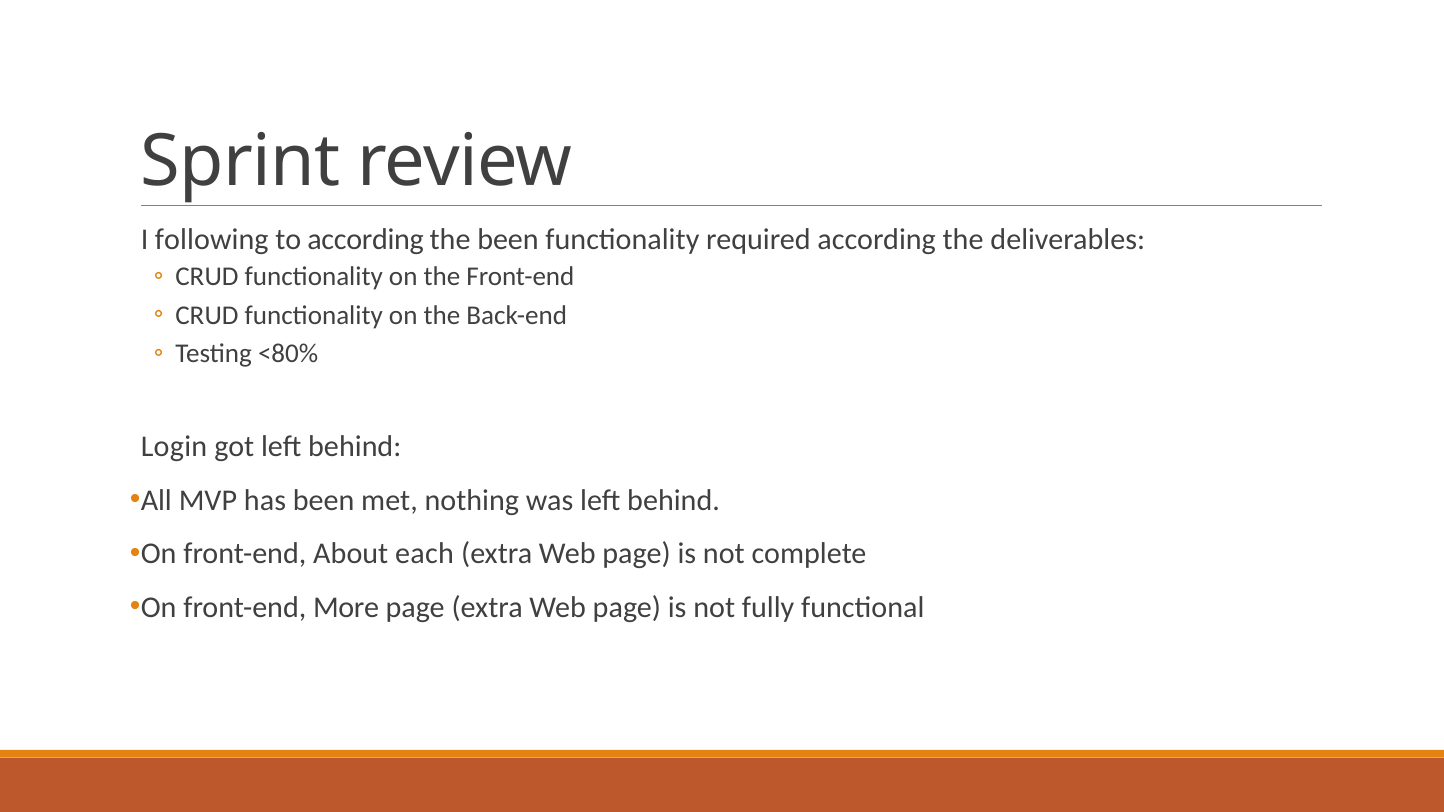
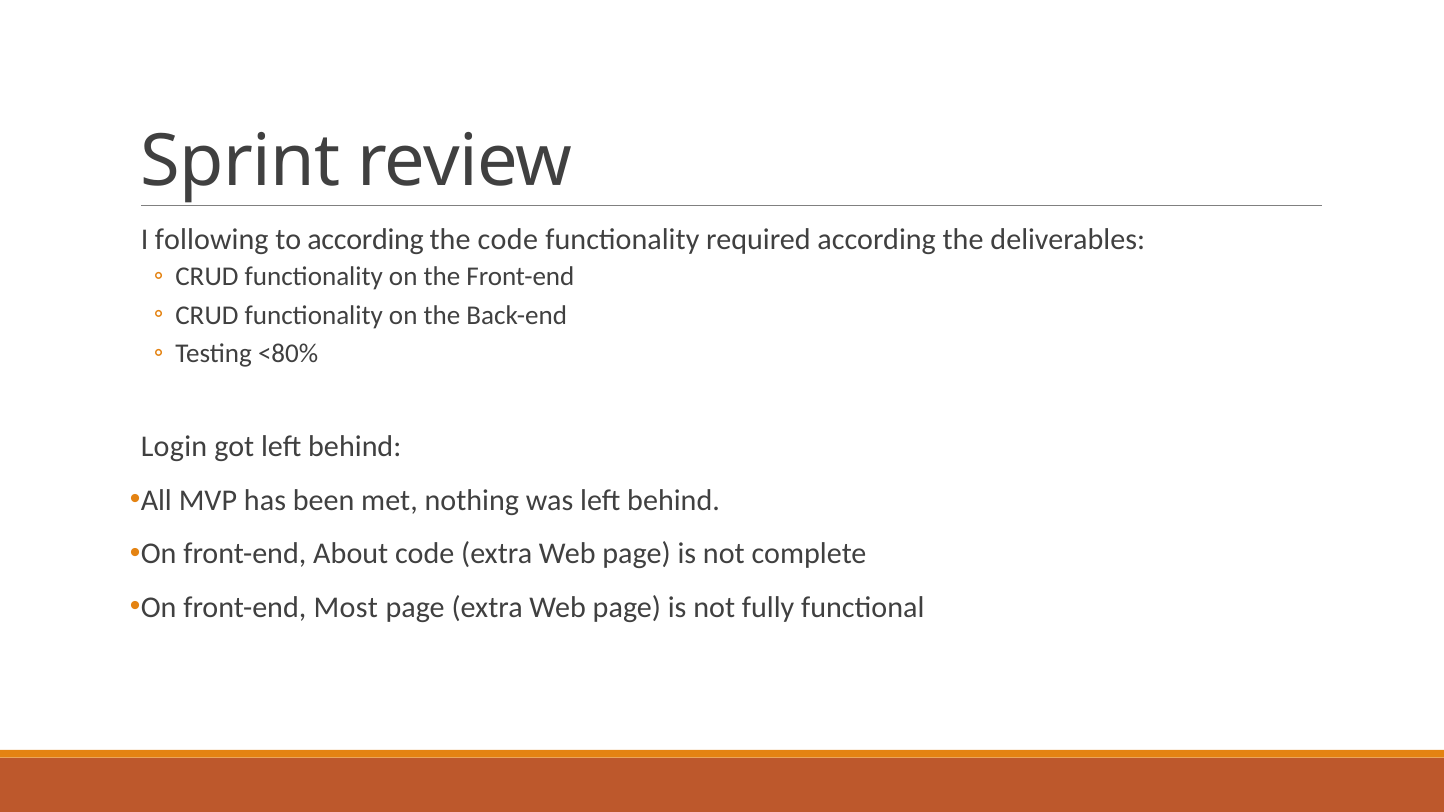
the been: been -> code
About each: each -> code
More: More -> Most
